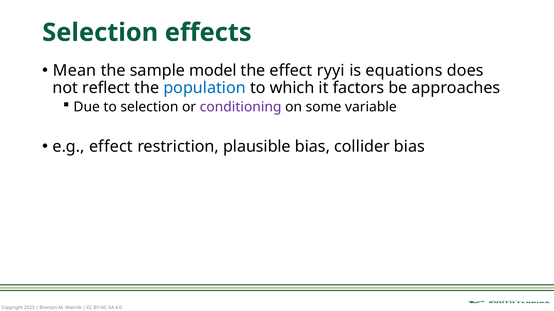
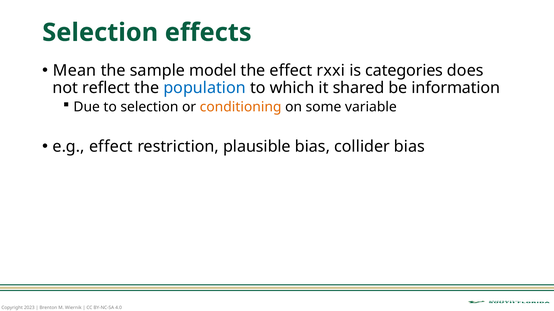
ryyi: ryyi -> rxxi
equations: equations -> categories
factors: factors -> shared
approaches: approaches -> information
conditioning colour: purple -> orange
